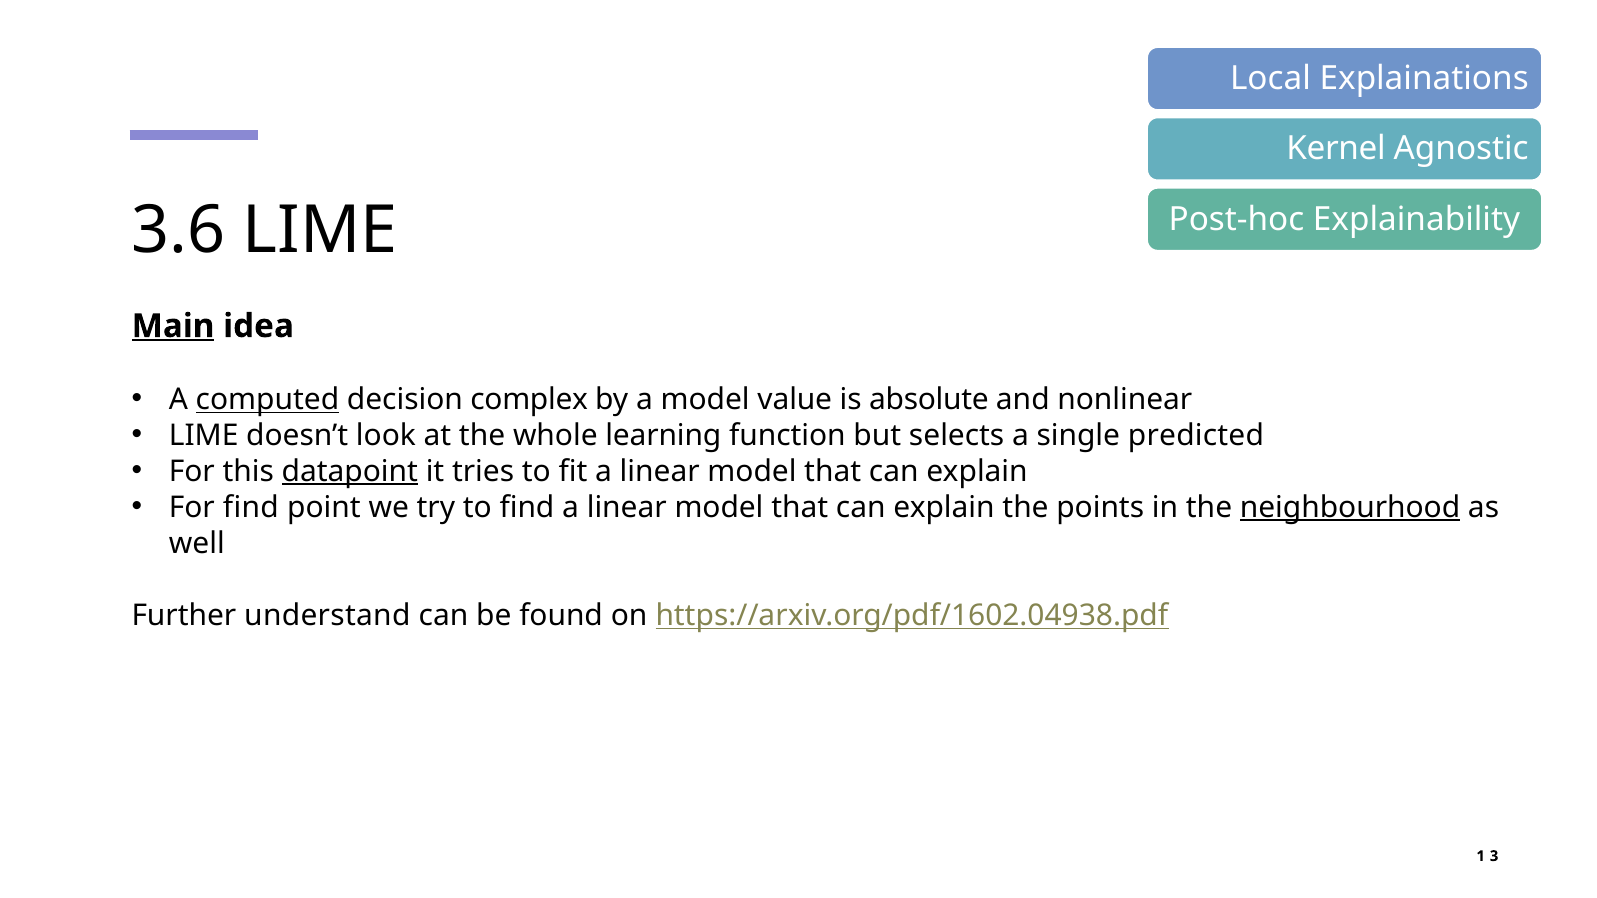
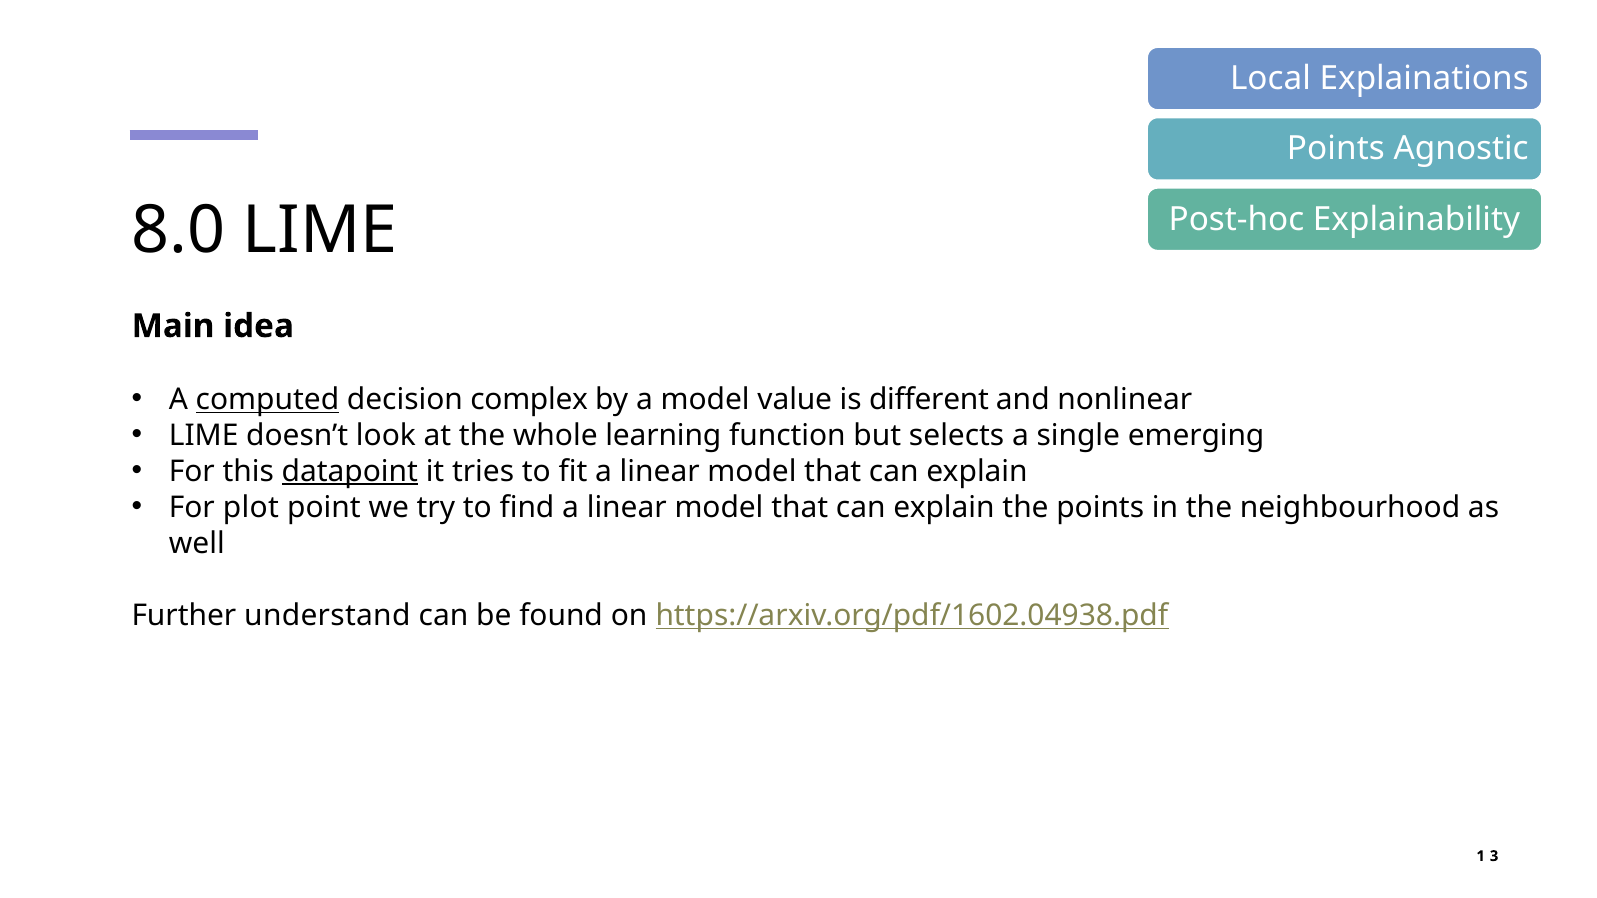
Kernel at (1336, 149): Kernel -> Points
3.6: 3.6 -> 8.0
Main underline: present -> none
absolute: absolute -> different
predicted: predicted -> emerging
For find: find -> plot
neighbourhood underline: present -> none
